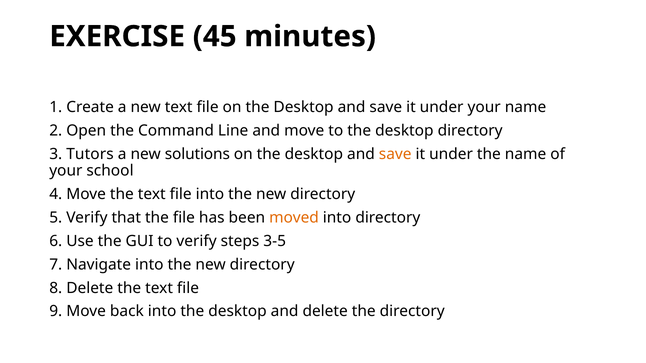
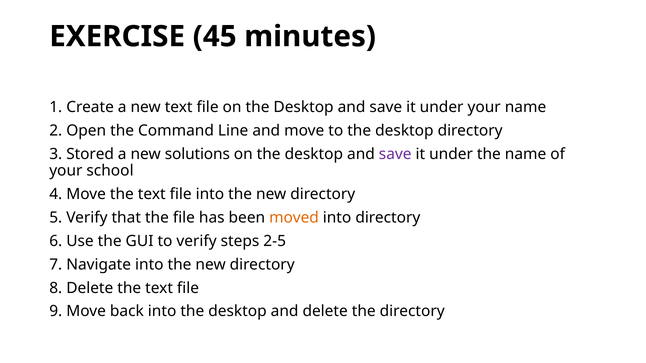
Tutors: Tutors -> Stored
save at (395, 154) colour: orange -> purple
3-5: 3-5 -> 2-5
